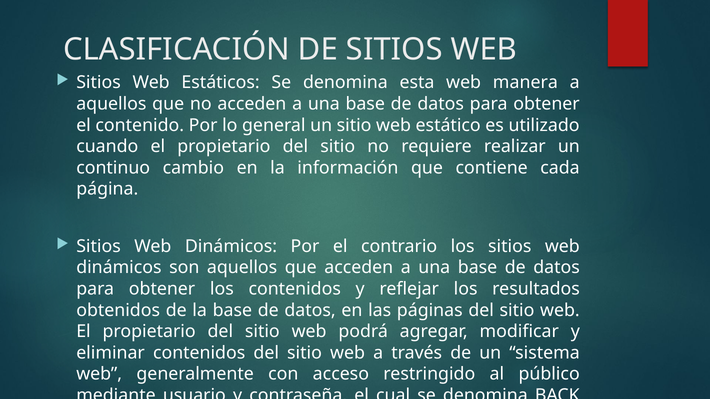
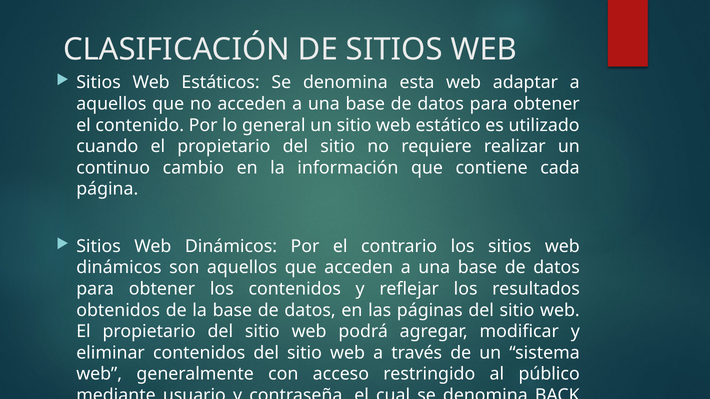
manera: manera -> adaptar
